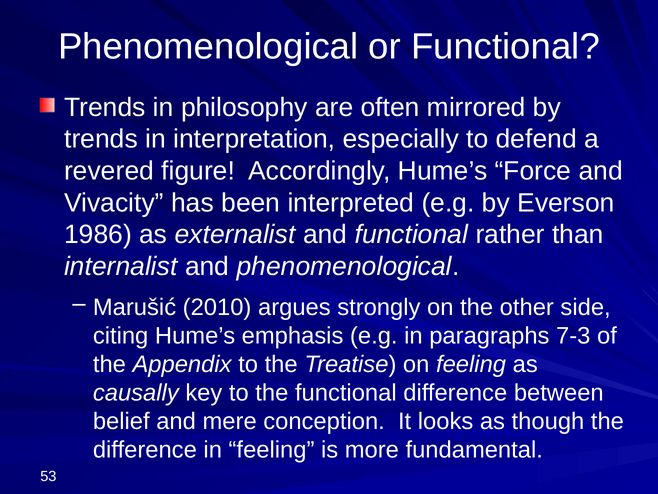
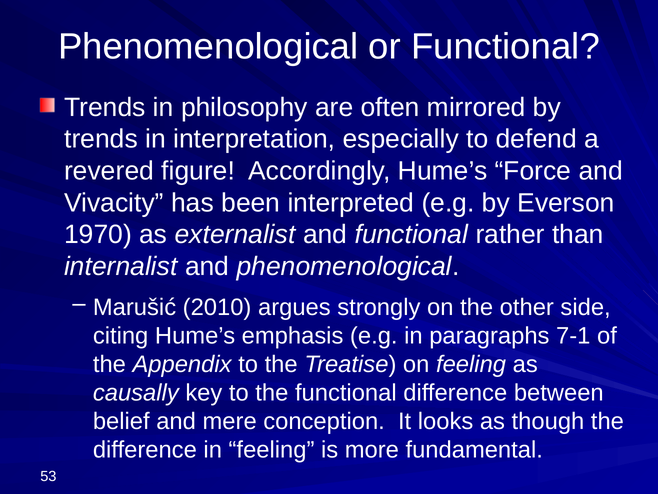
1986: 1986 -> 1970
7-3: 7-3 -> 7-1
